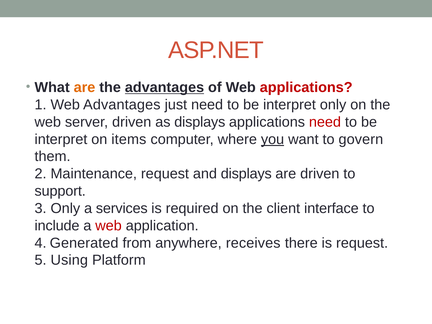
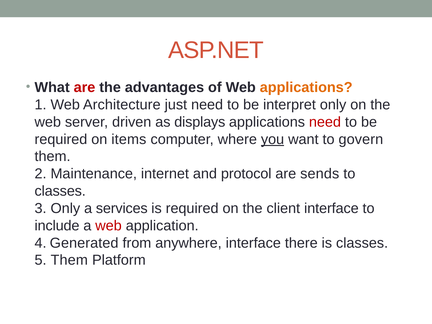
are at (85, 87) colour: orange -> red
advantages at (165, 87) underline: present -> none
applications at (306, 87) colour: red -> orange
Web Advantages: Advantages -> Architecture
interpret at (61, 139): interpret -> required
Maintenance request: request -> internet
and displays: displays -> protocol
are driven: driven -> sends
support at (60, 191): support -> classes
anywhere receives: receives -> interface
is request: request -> classes
5 Using: Using -> Them
